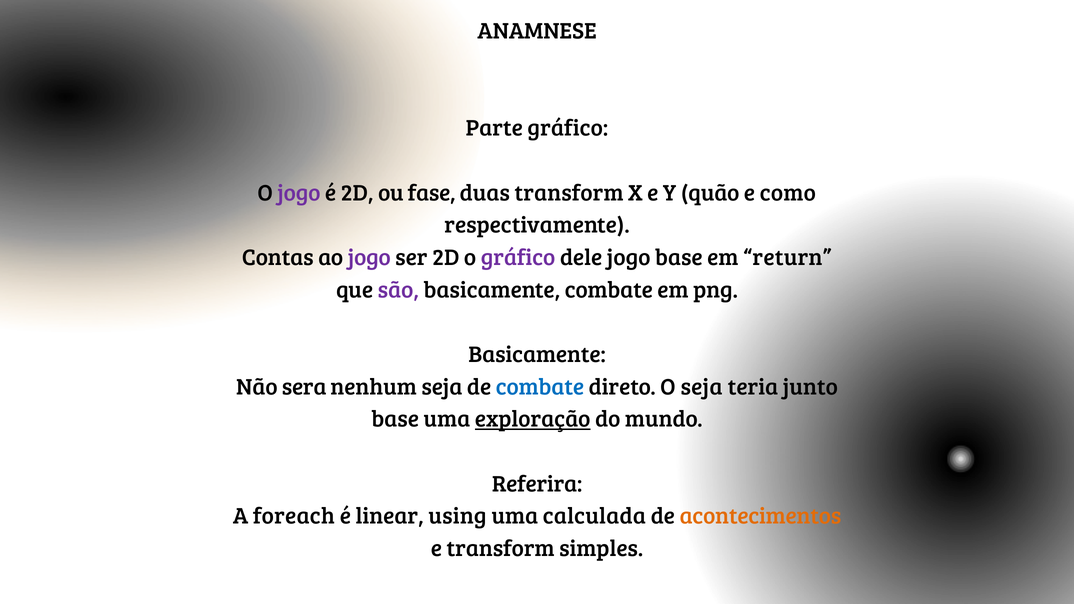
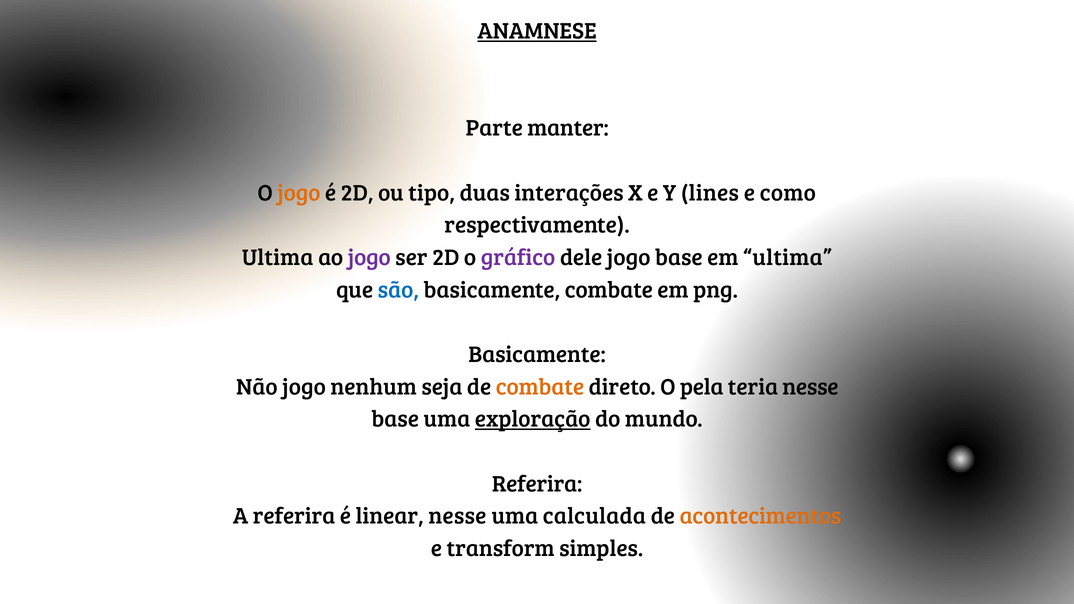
ANAMNESE underline: none -> present
Parte gráfico: gráfico -> manter
jogo at (299, 193) colour: purple -> orange
fase: fase -> tipo
duas transform: transform -> interações
quão: quão -> lines
Contas at (278, 258): Contas -> Ultima
em return: return -> ultima
são colour: purple -> blue
Não sera: sera -> jogo
combate at (540, 387) colour: blue -> orange
O seja: seja -> pela
teria junto: junto -> nesse
A foreach: foreach -> referira
linear using: using -> nesse
